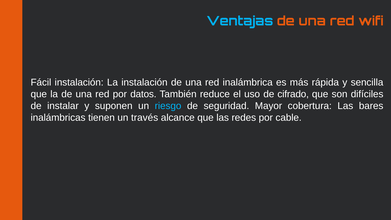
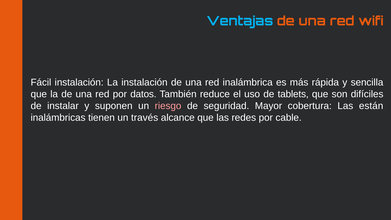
cifrado: cifrado -> tablets
riesgo colour: light blue -> pink
bares: bares -> están
